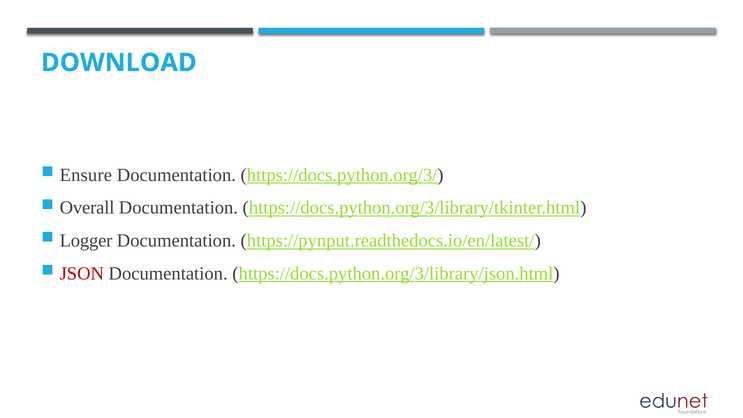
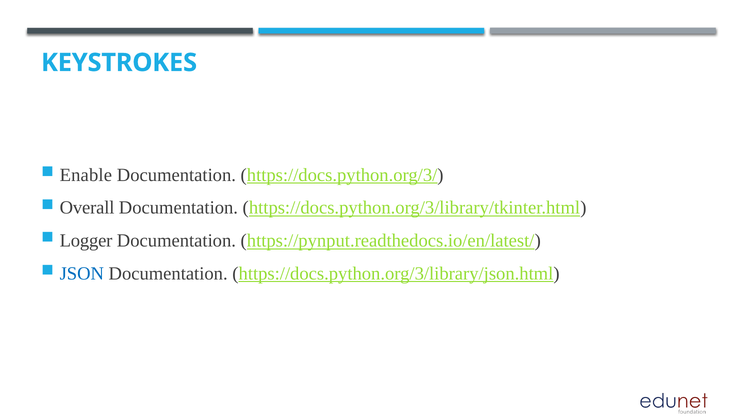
DOWNLOAD: DOWNLOAD -> KEYSTROKES
Ensure: Ensure -> Enable
JSON colour: red -> blue
